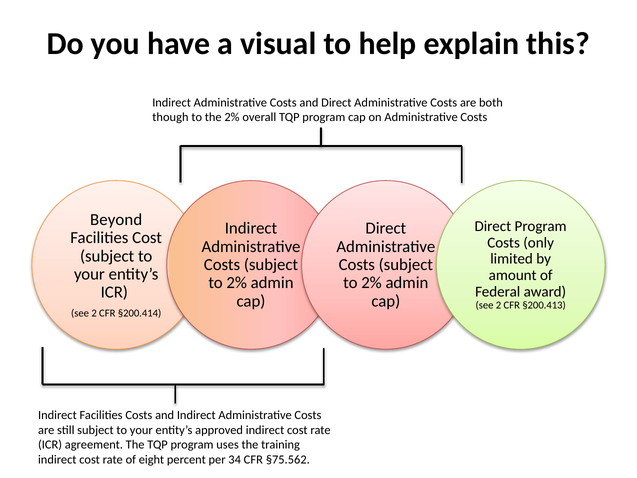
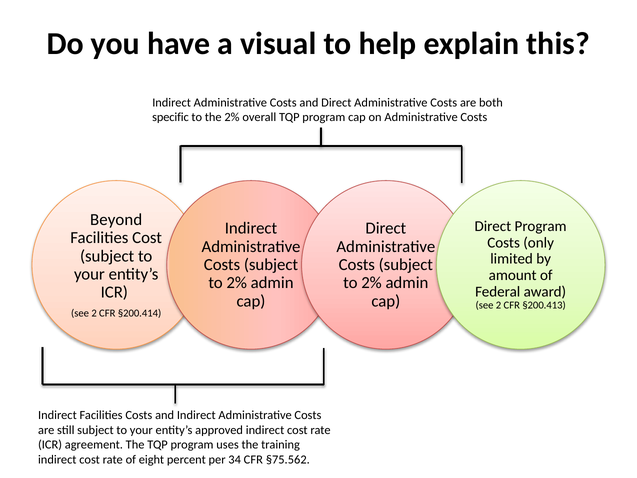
though: though -> specific
